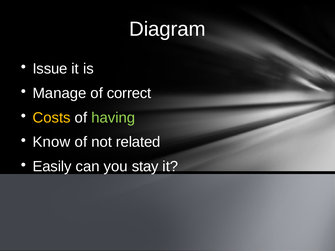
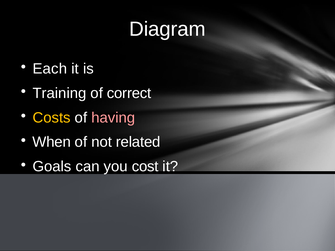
Issue: Issue -> Each
Manage: Manage -> Training
having colour: light green -> pink
Know: Know -> When
Easily: Easily -> Goals
stay: stay -> cost
